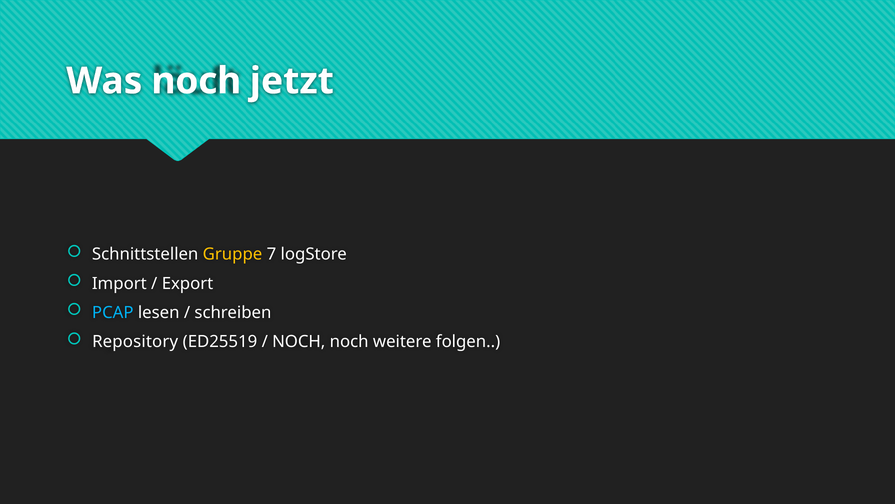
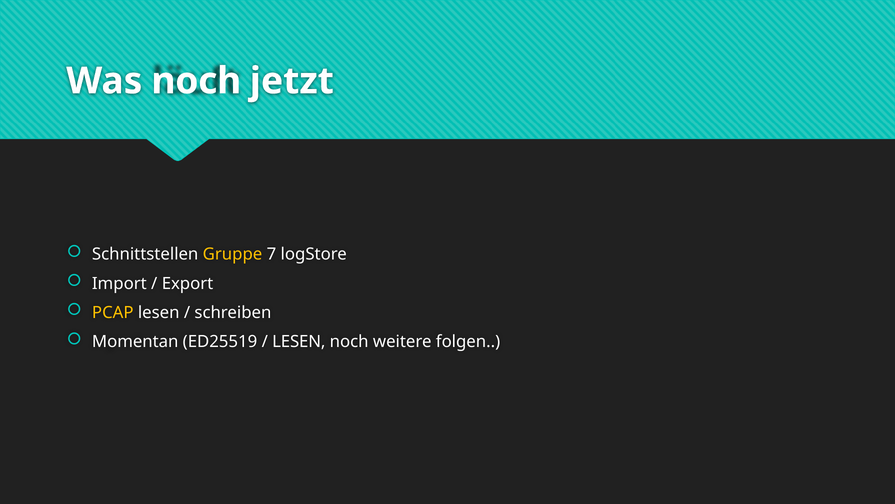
PCAP colour: light blue -> yellow
Repository: Repository -> Momentan
NOCH at (299, 341): NOCH -> LESEN
